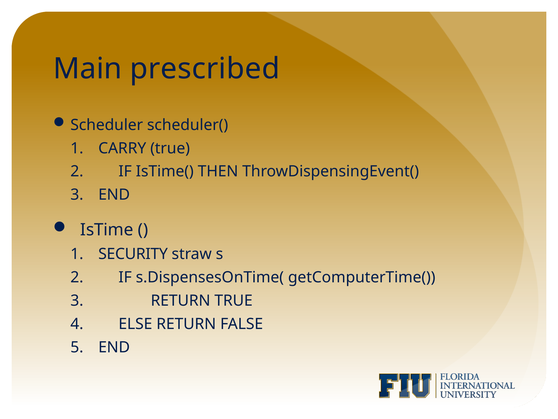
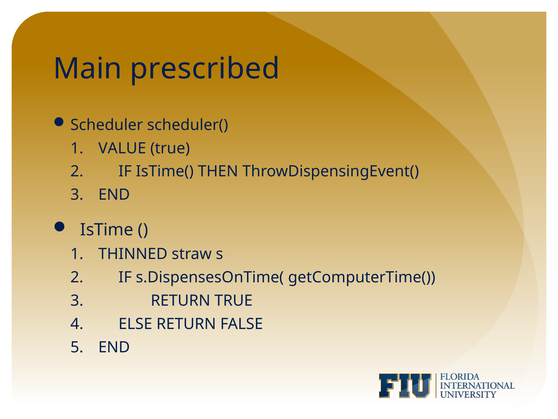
CARRY: CARRY -> VALUE
SECURITY: SECURITY -> THINNED
